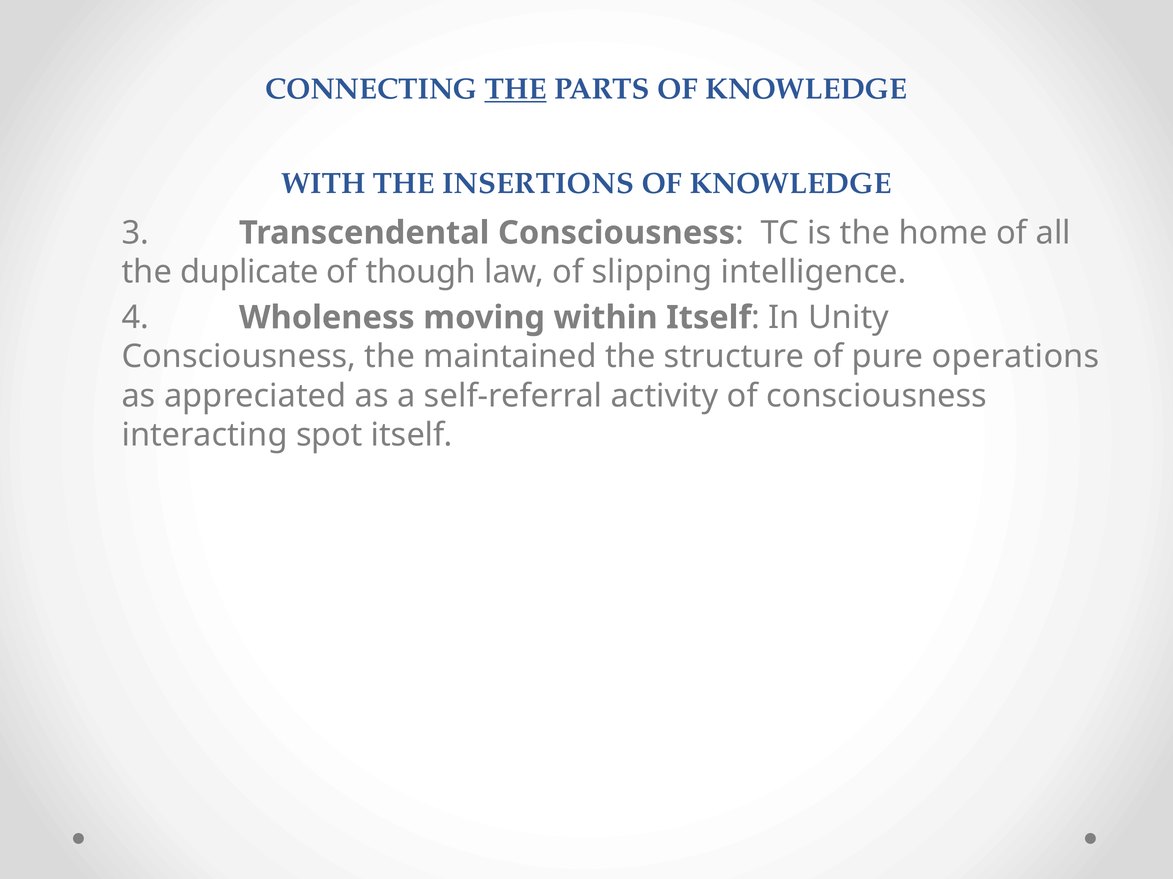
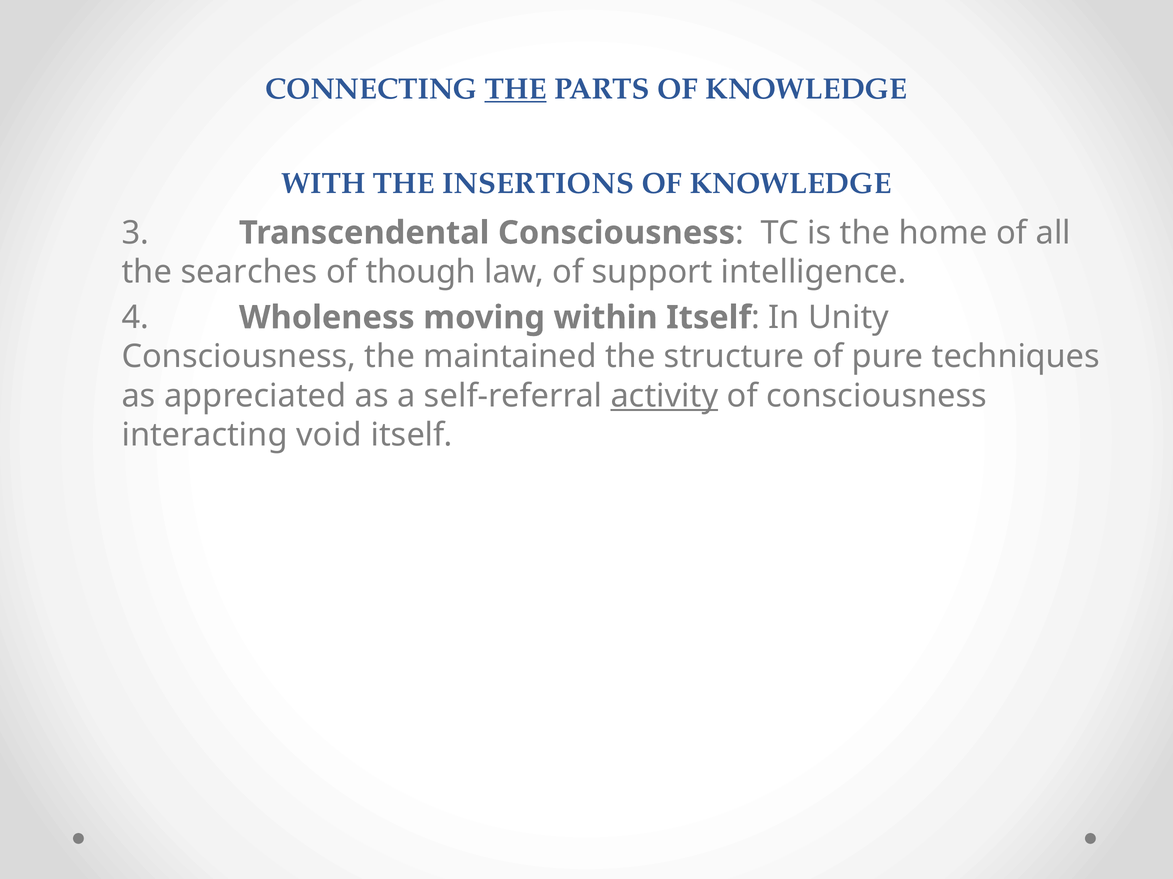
duplicate: duplicate -> searches
slipping: slipping -> support
operations: operations -> techniques
activity underline: none -> present
spot: spot -> void
